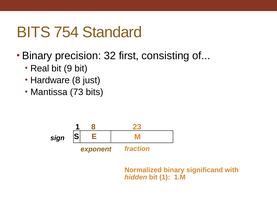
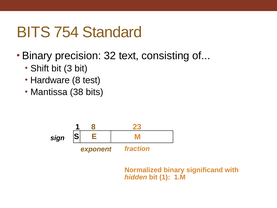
first: first -> text
Real: Real -> Shift
9: 9 -> 3
just: just -> test
73: 73 -> 38
